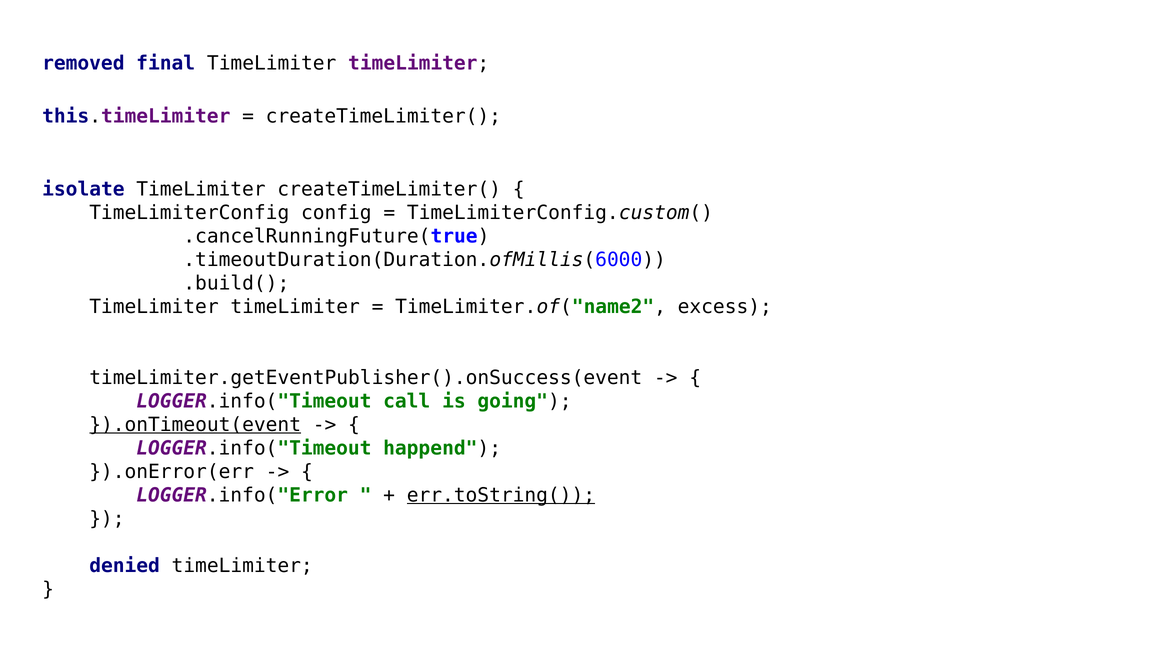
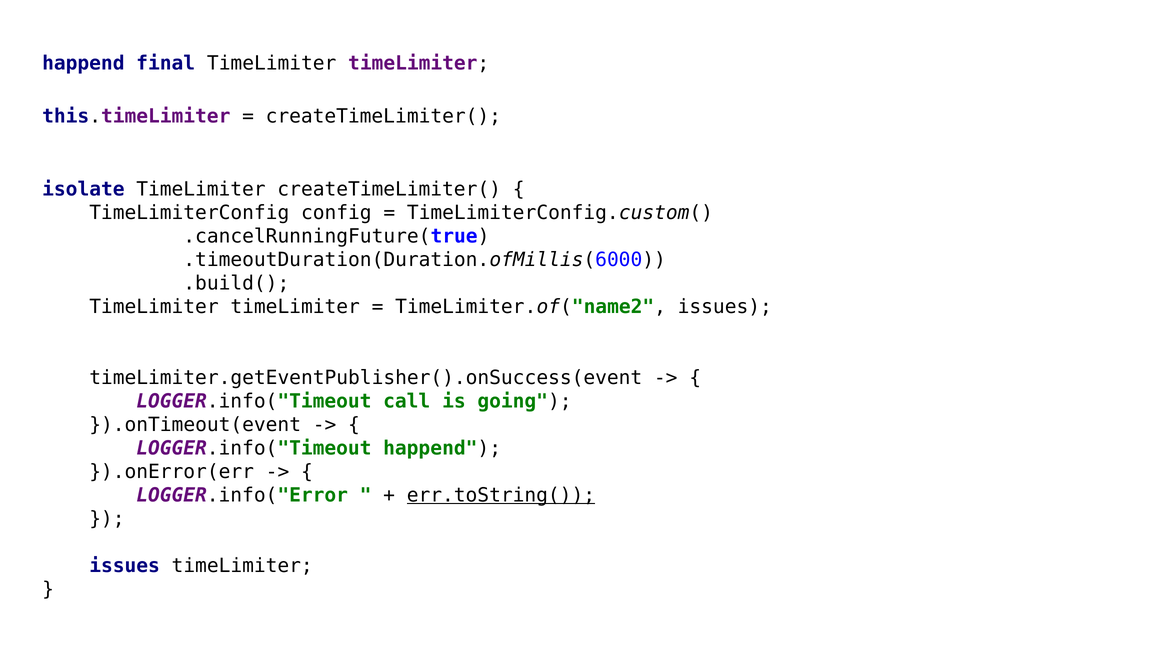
removed at (83, 63): removed -> happend
TimeLimiter.of("name2 excess: excess -> issues
}).onTimeout(event underline: present -> none
denied at (125, 565): denied -> issues
